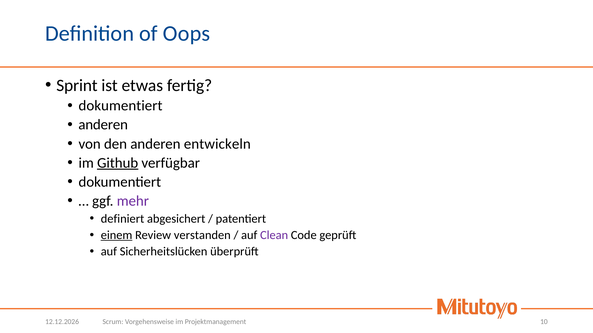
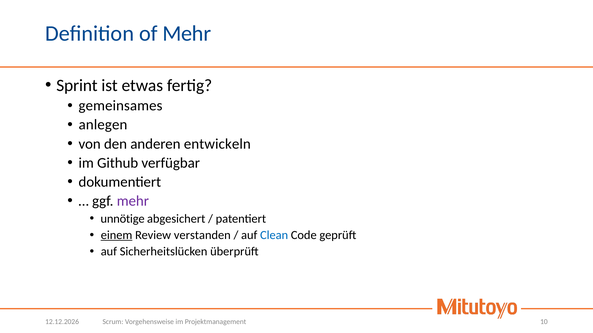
of Oops: Oops -> Mehr
dokumentiert at (121, 106): dokumentiert -> gemeinsames
anderen at (103, 125): anderen -> anlegen
Github underline: present -> none
definiert: definiert -> unnötige
Clean colour: purple -> blue
